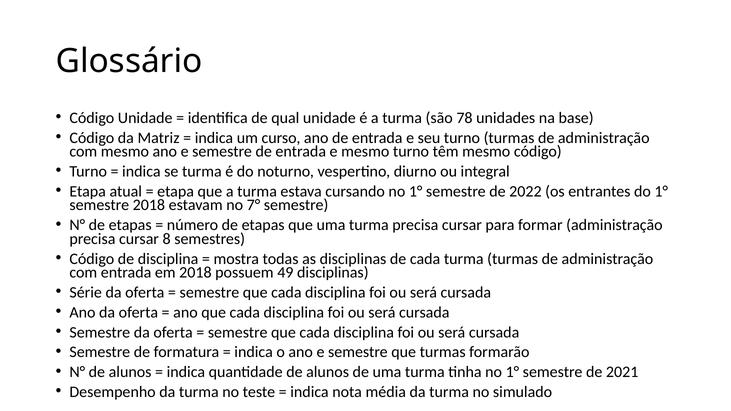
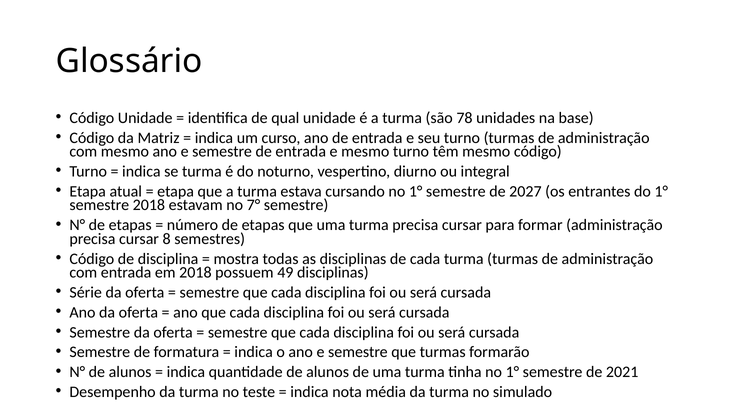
2022: 2022 -> 2027
